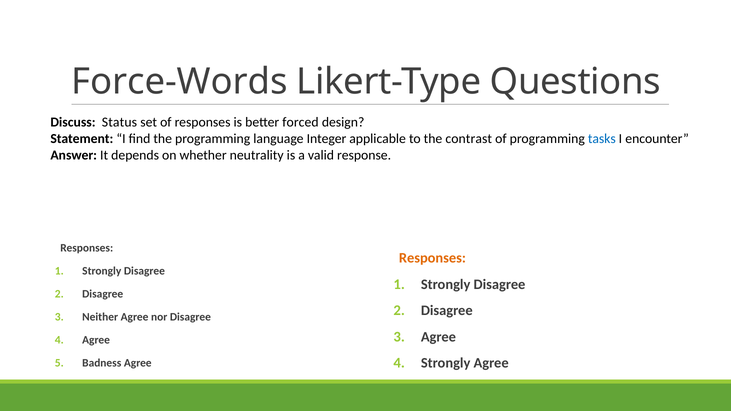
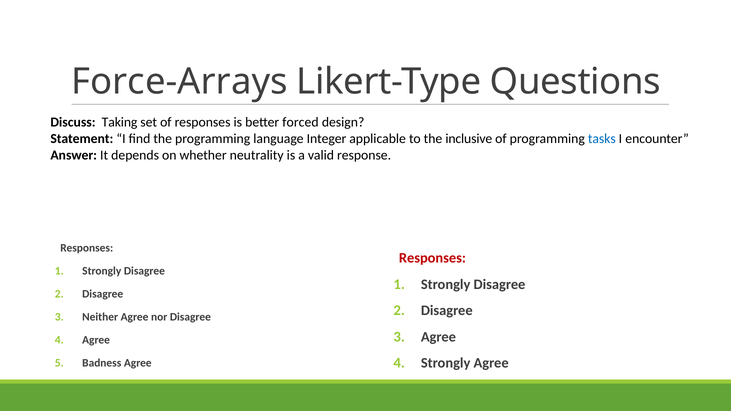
Force-Words: Force-Words -> Force-Arrays
Status: Status -> Taking
contrast: contrast -> inclusive
Responses at (432, 258) colour: orange -> red
